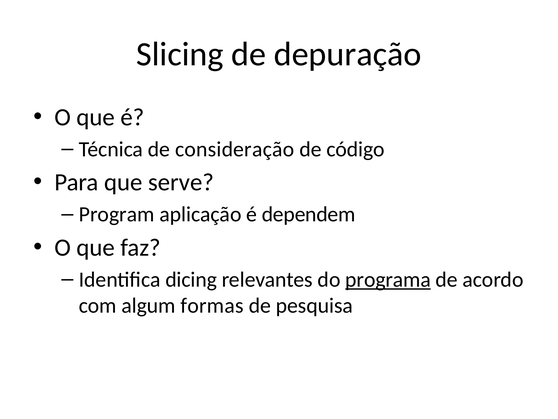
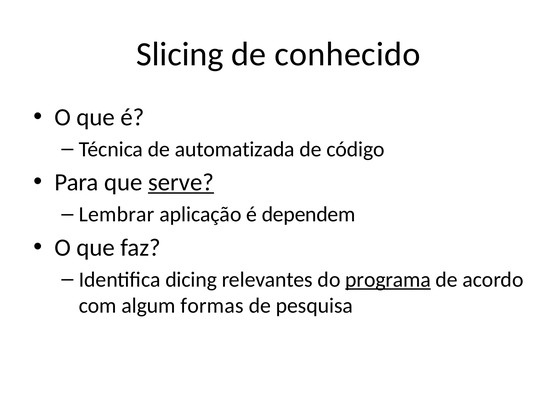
depuração: depuração -> conhecido
consideração: consideração -> automatizada
serve underline: none -> present
Program: Program -> Lembrar
